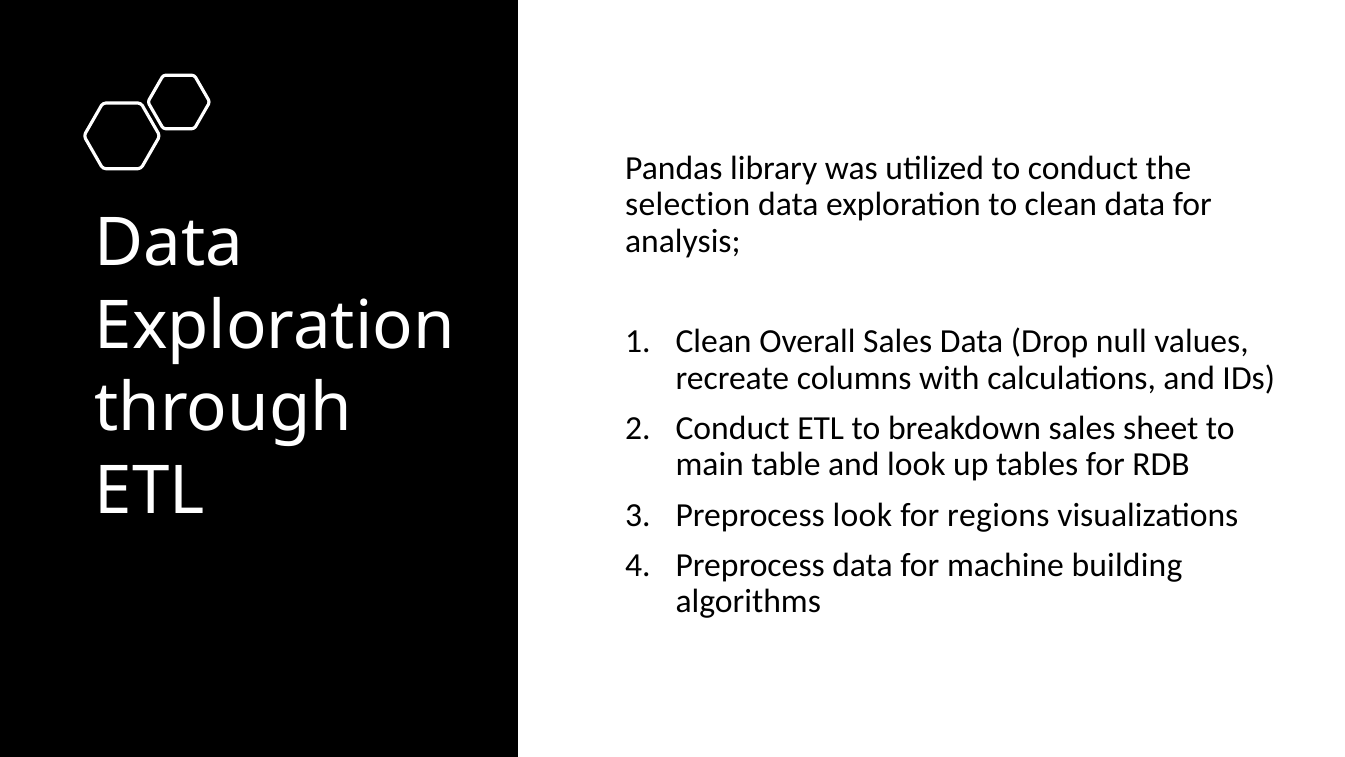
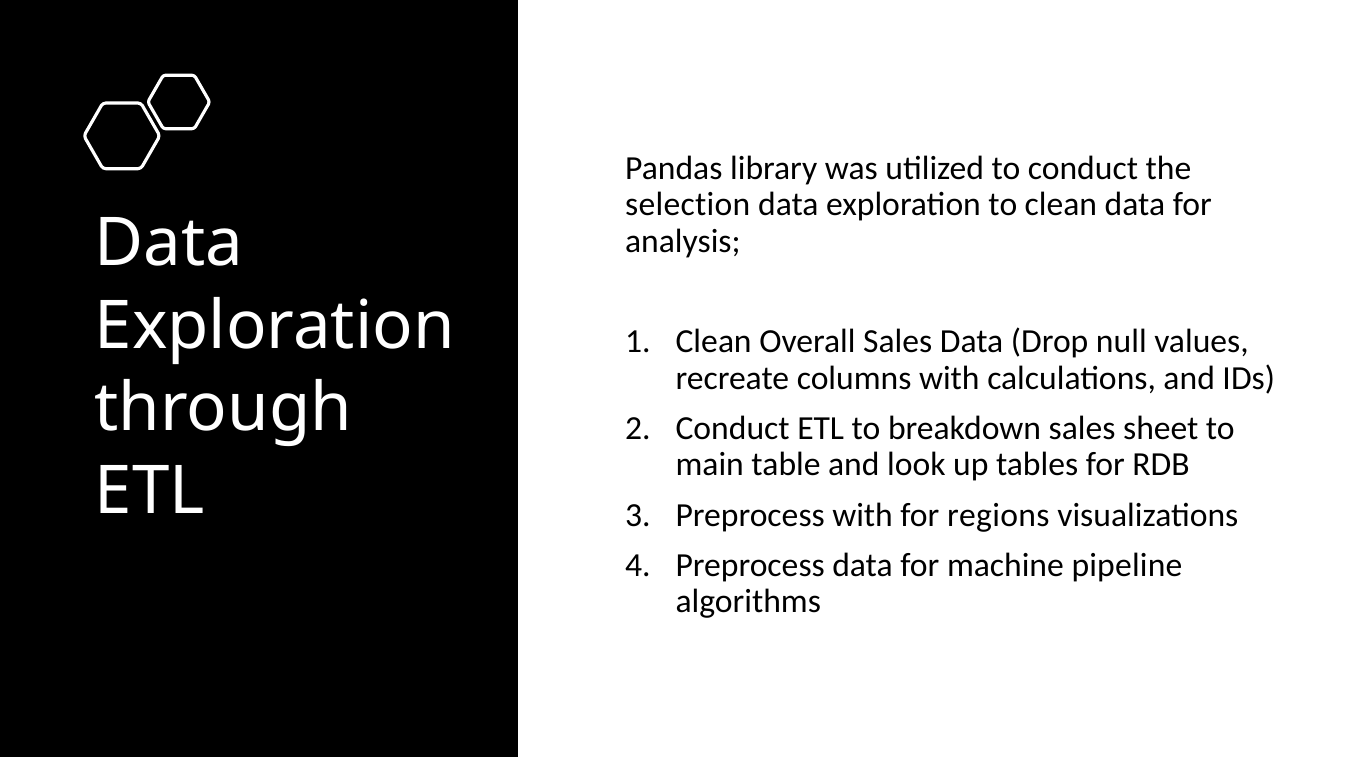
Preprocess look: look -> with
building: building -> pipeline
